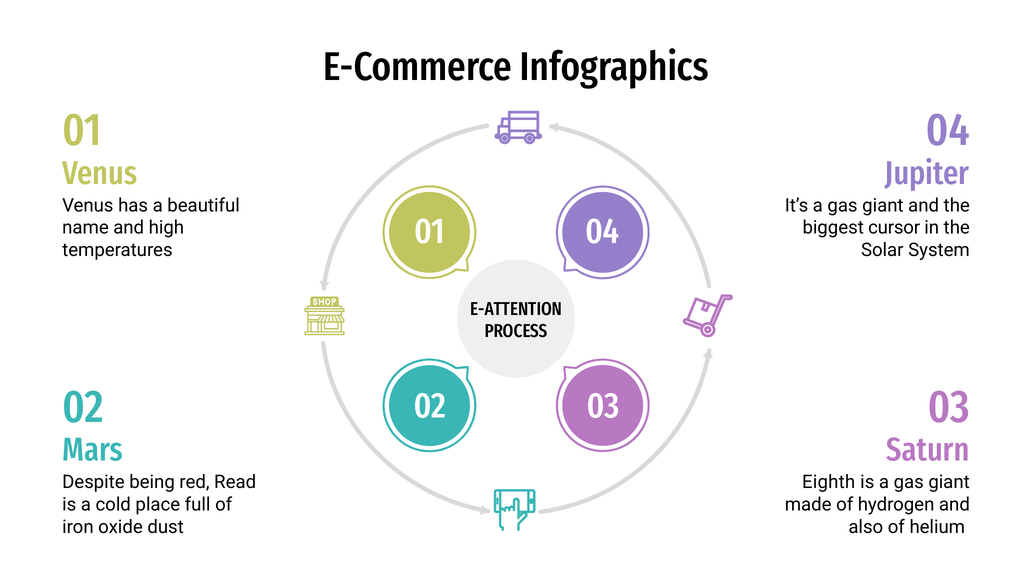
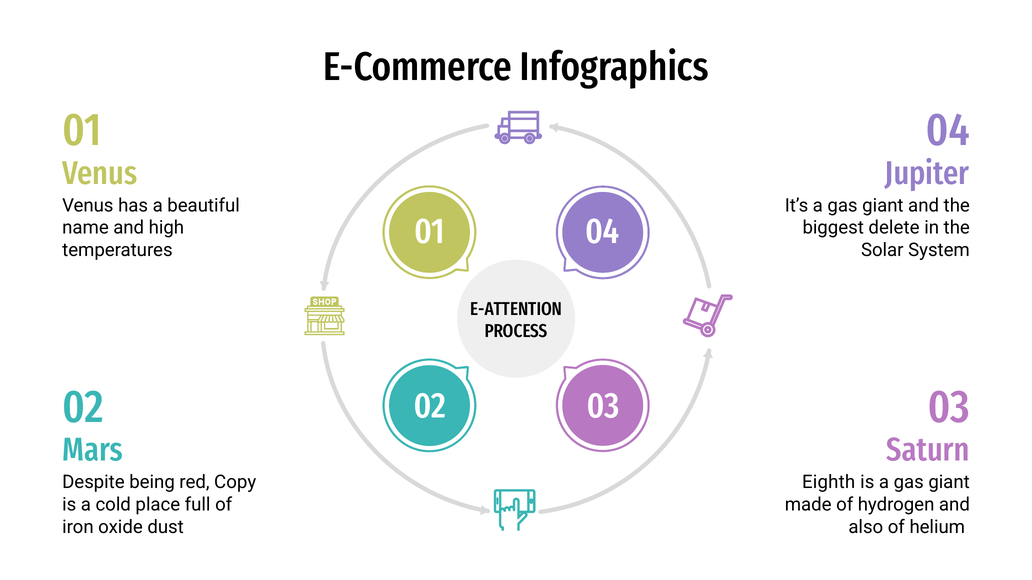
cursor: cursor -> delete
Read: Read -> Copy
